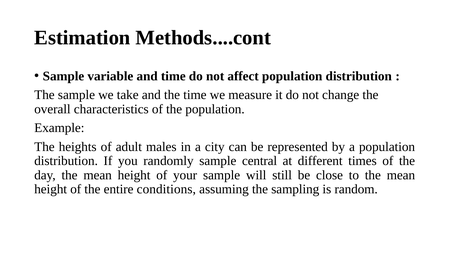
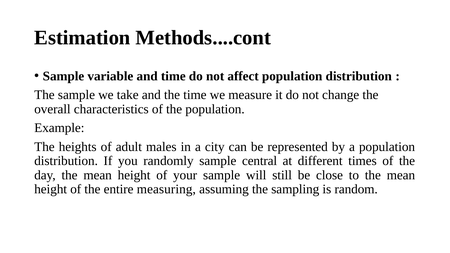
conditions: conditions -> measuring
